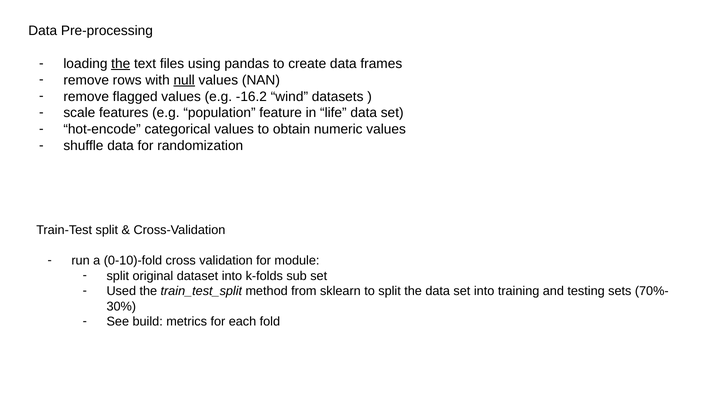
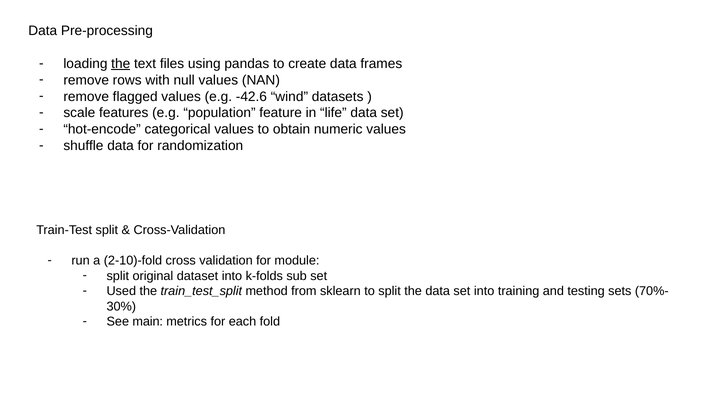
null underline: present -> none
-16.2: -16.2 -> -42.6
0-10)-fold: 0-10)-fold -> 2-10)-fold
build: build -> main
